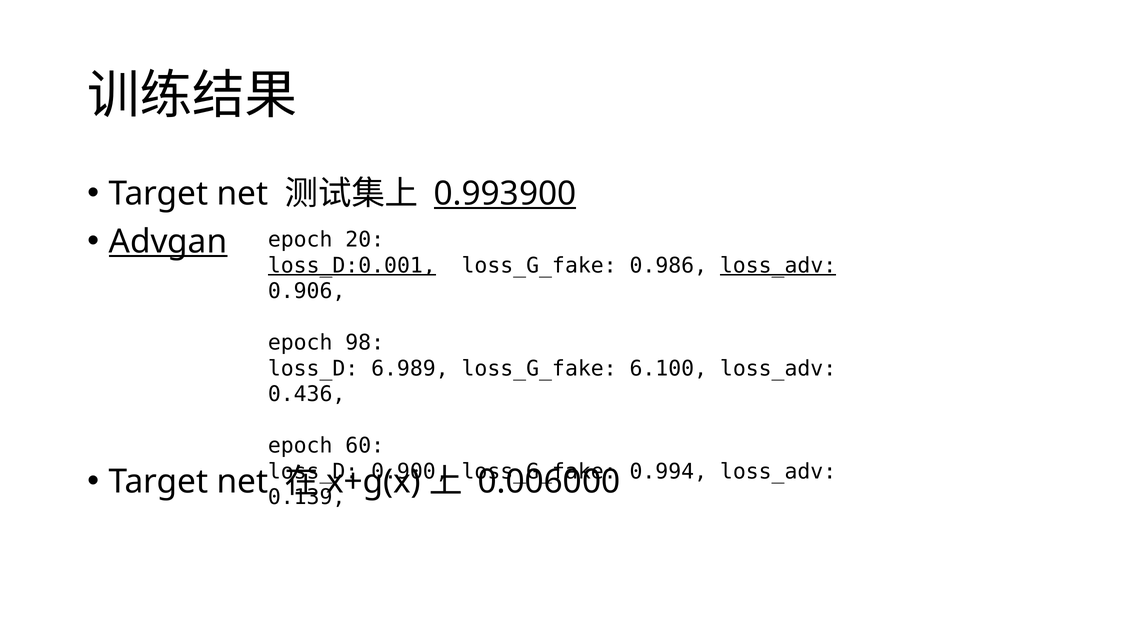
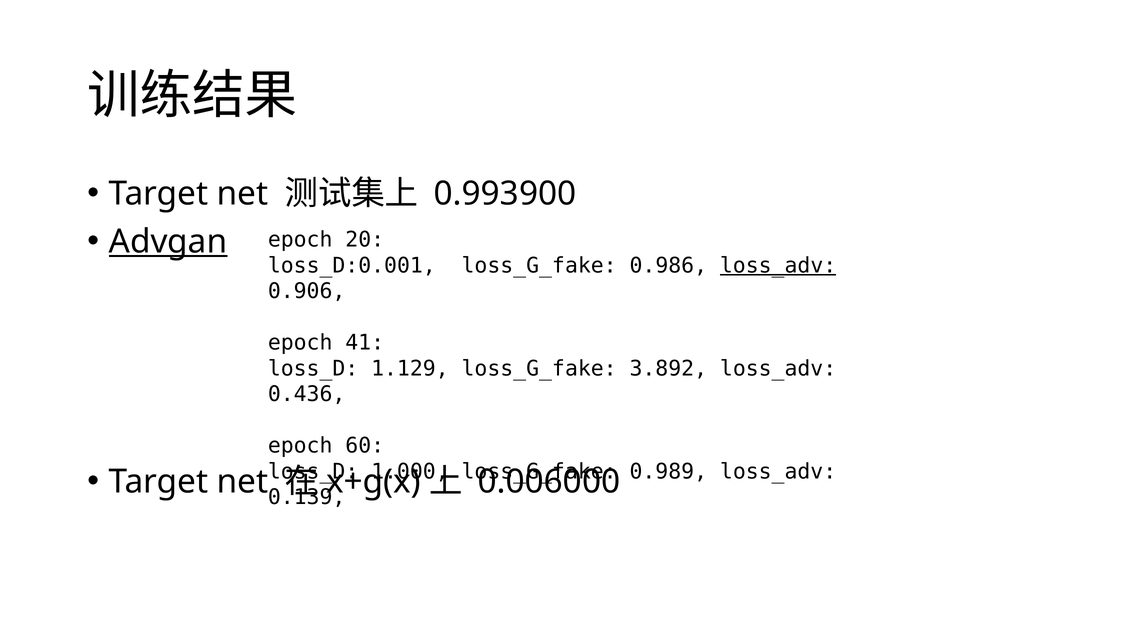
0.993900 underline: present -> none
loss_D:0.001 underline: present -> none
98: 98 -> 41
6.989: 6.989 -> 1.129
6.100: 6.100 -> 3.892
0.900: 0.900 -> 1.000
0.994: 0.994 -> 0.989
